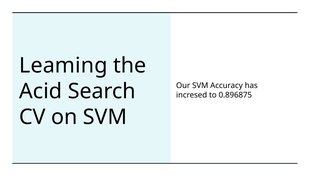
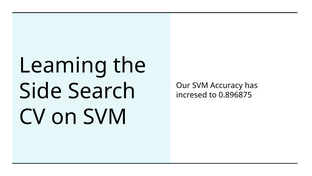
Acid: Acid -> Side
